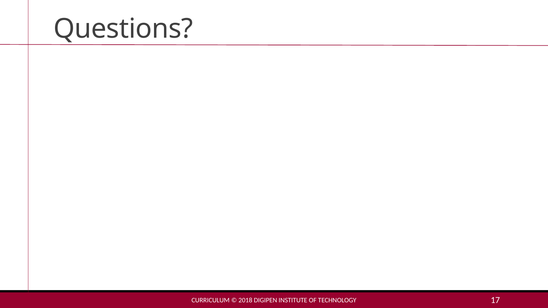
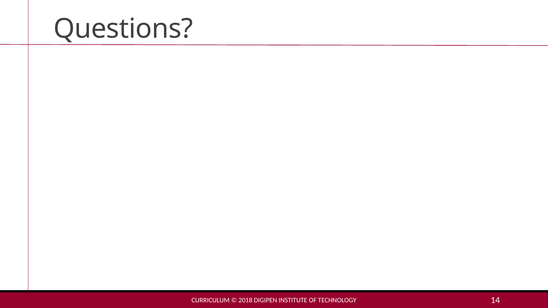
17: 17 -> 14
